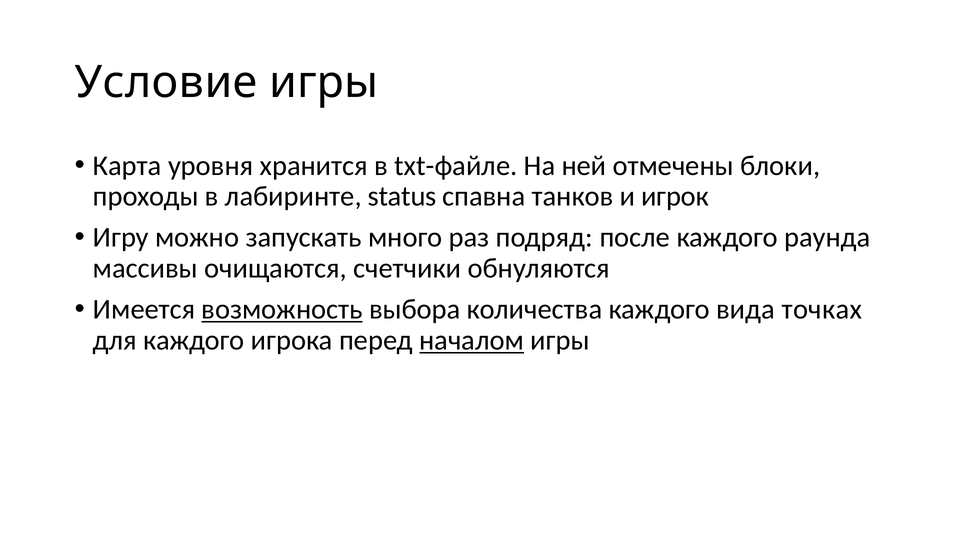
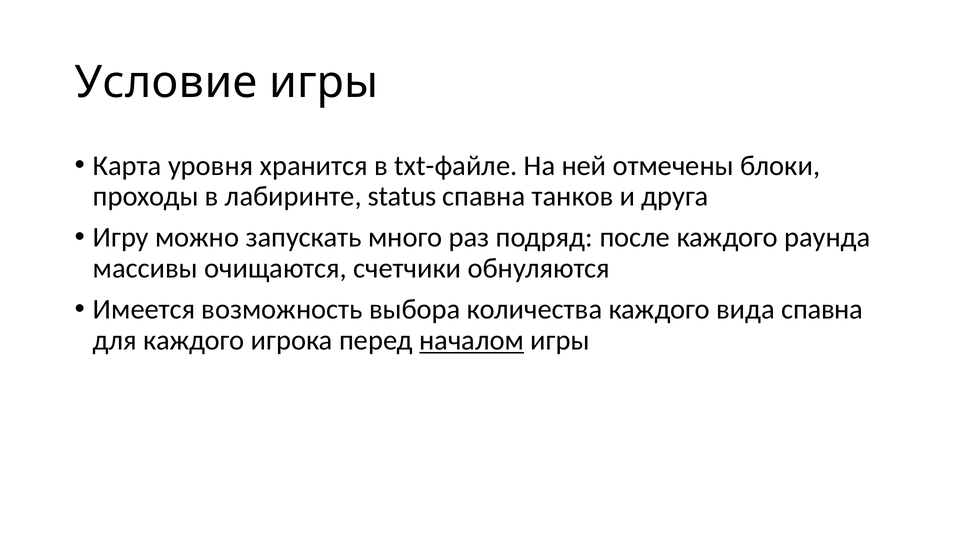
игрок: игрок -> друга
возможность underline: present -> none
вида точках: точках -> спавна
